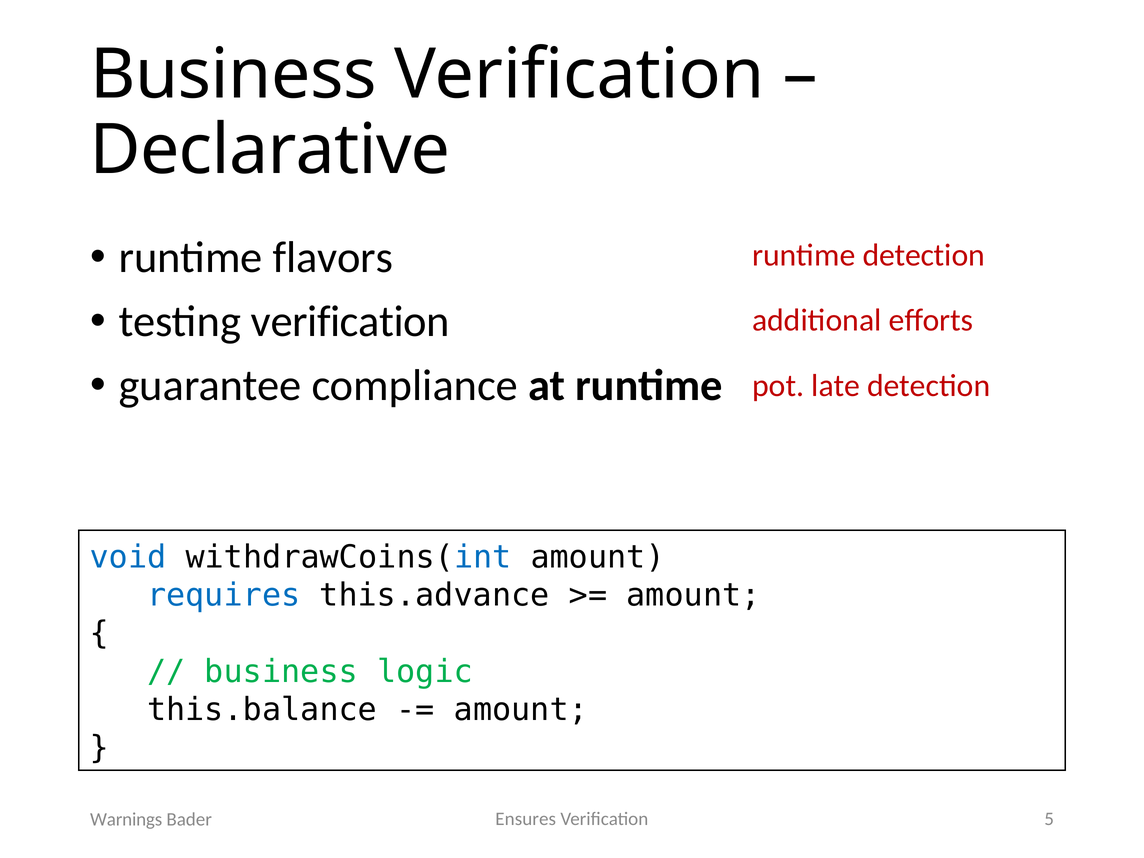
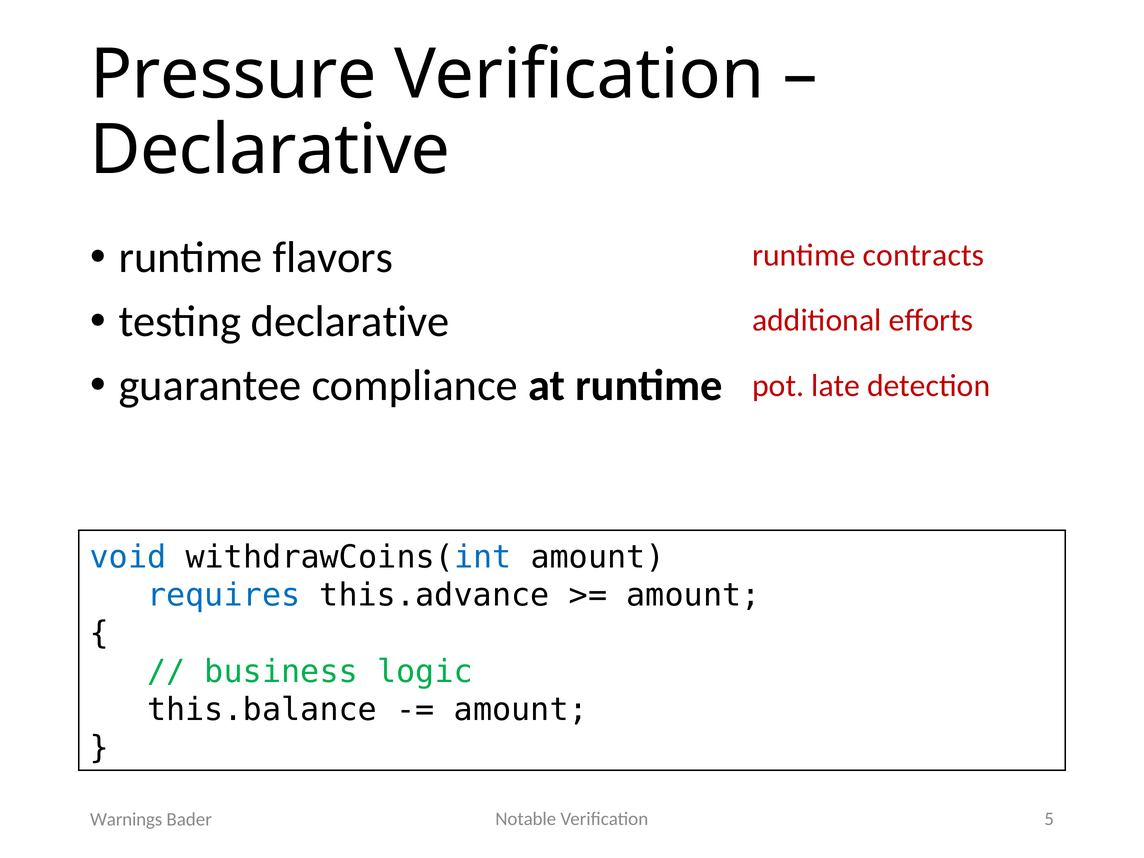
Business at (233, 75): Business -> Pressure
runtime detection: detection -> contracts
testing verification: verification -> declarative
Ensures: Ensures -> Notable
